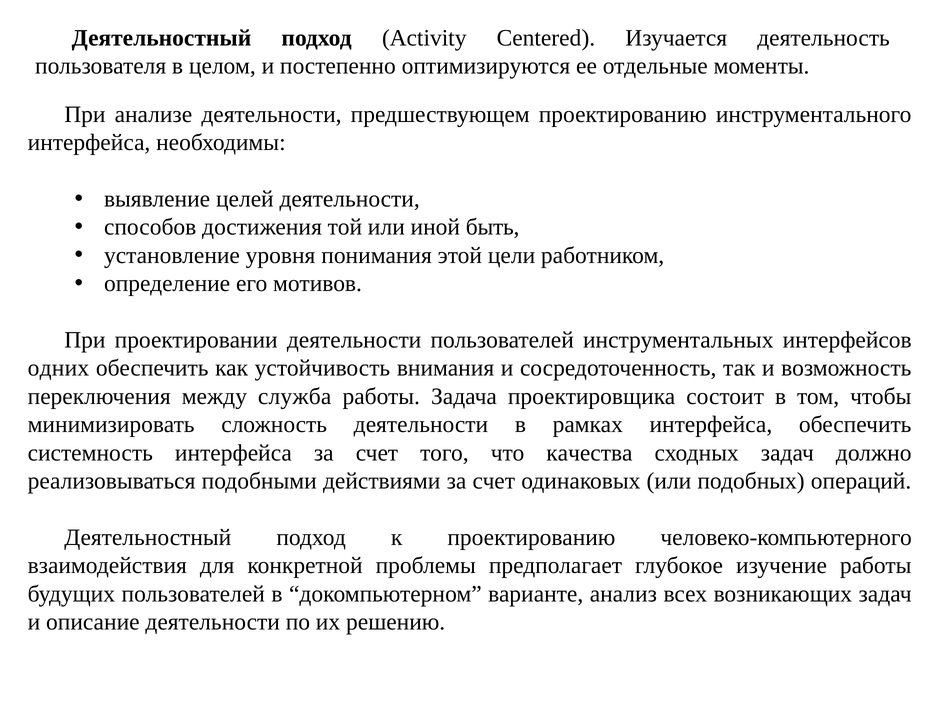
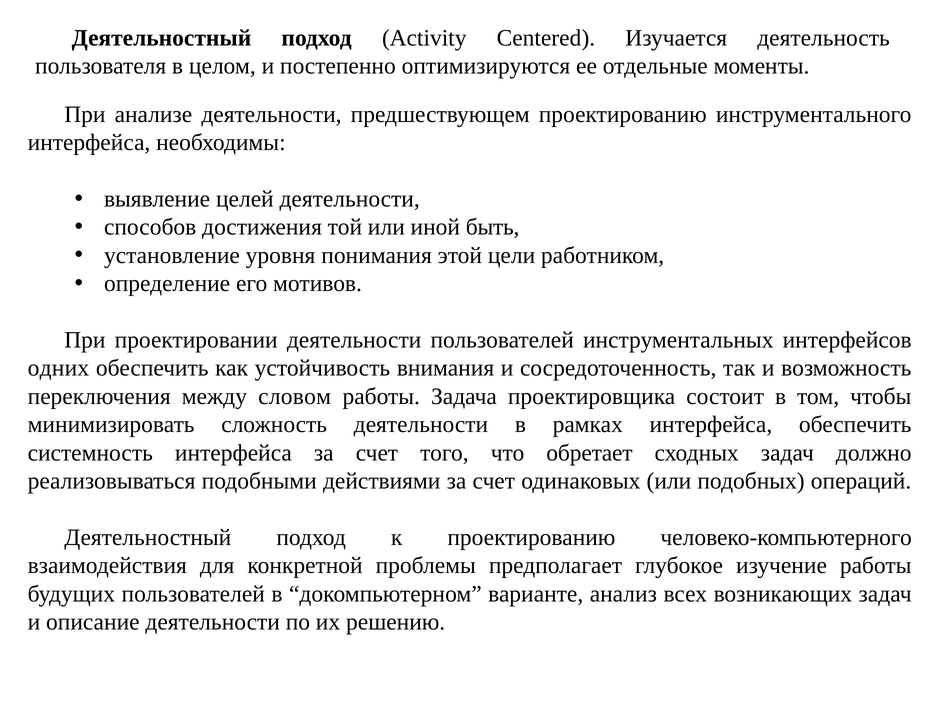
служба: служба -> словом
качества: качества -> обретает
